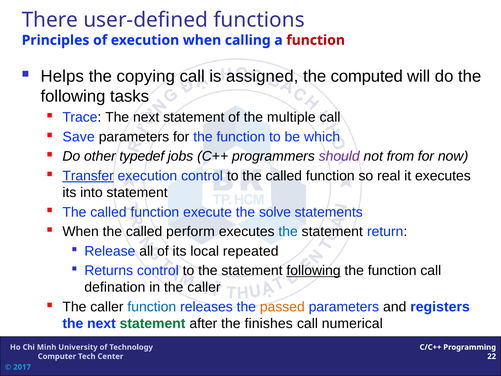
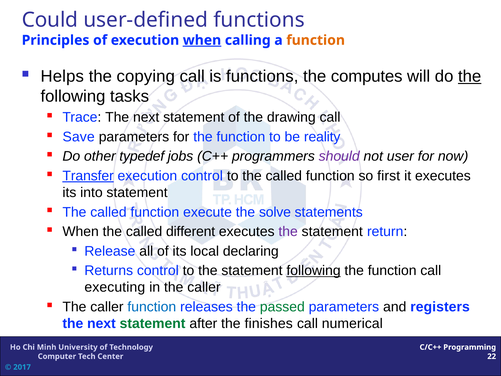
There: There -> Could
when at (202, 40) underline: none -> present
function at (316, 40) colour: red -> orange
is assigned: assigned -> functions
computed: computed -> computes
the at (470, 76) underline: none -> present
multiple: multiple -> drawing
which: which -> reality
from: from -> user
real: real -> first
perform: perform -> different
the at (288, 231) colour: blue -> purple
repeated: repeated -> declaring
defination: defination -> executing
passed colour: orange -> green
